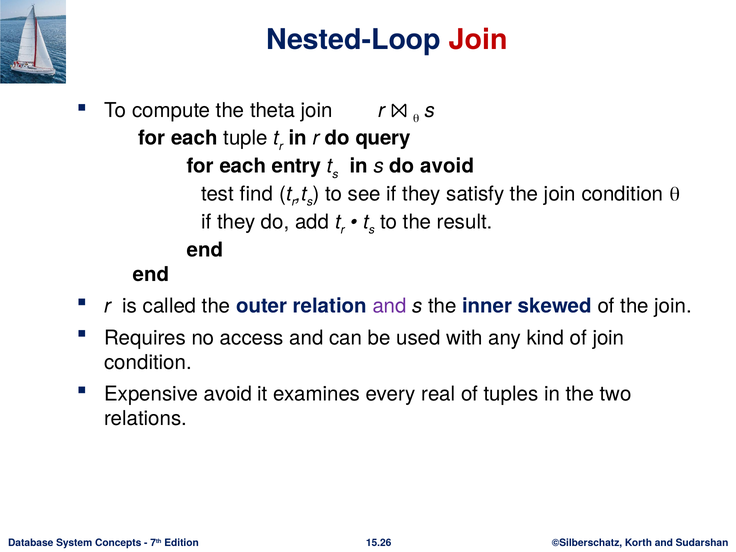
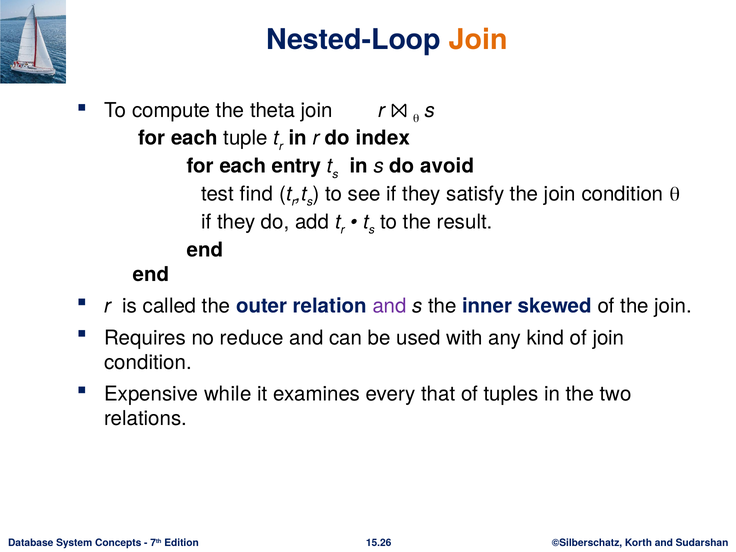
Join at (478, 40) colour: red -> orange
query: query -> index
access: access -> reduce
Expensive avoid: avoid -> while
real: real -> that
